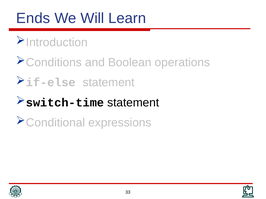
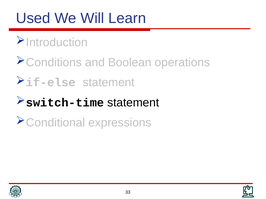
Ends: Ends -> Used
